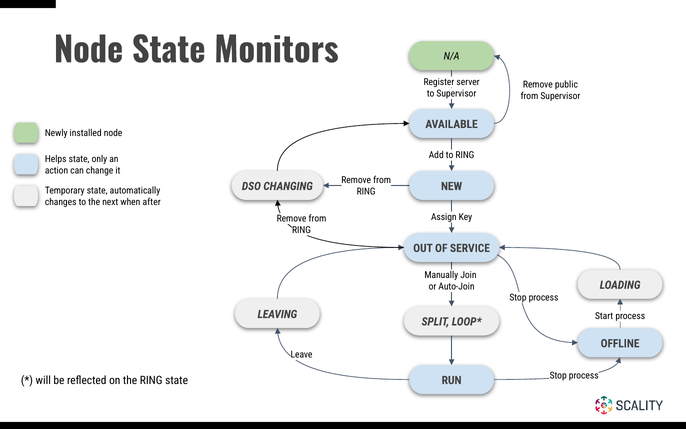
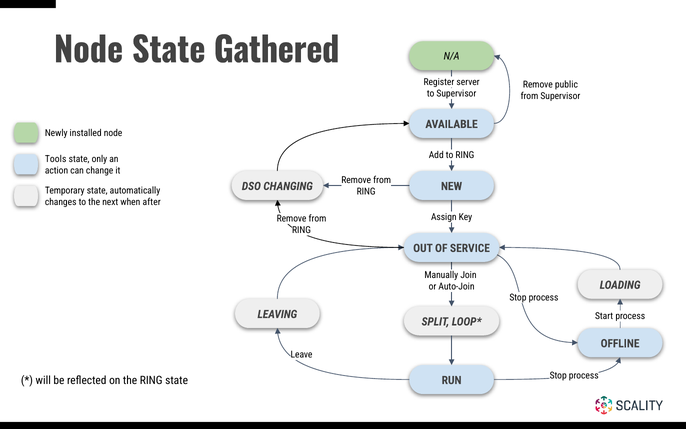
Monitors: Monitors -> Gathered
Helps: Helps -> Tools
